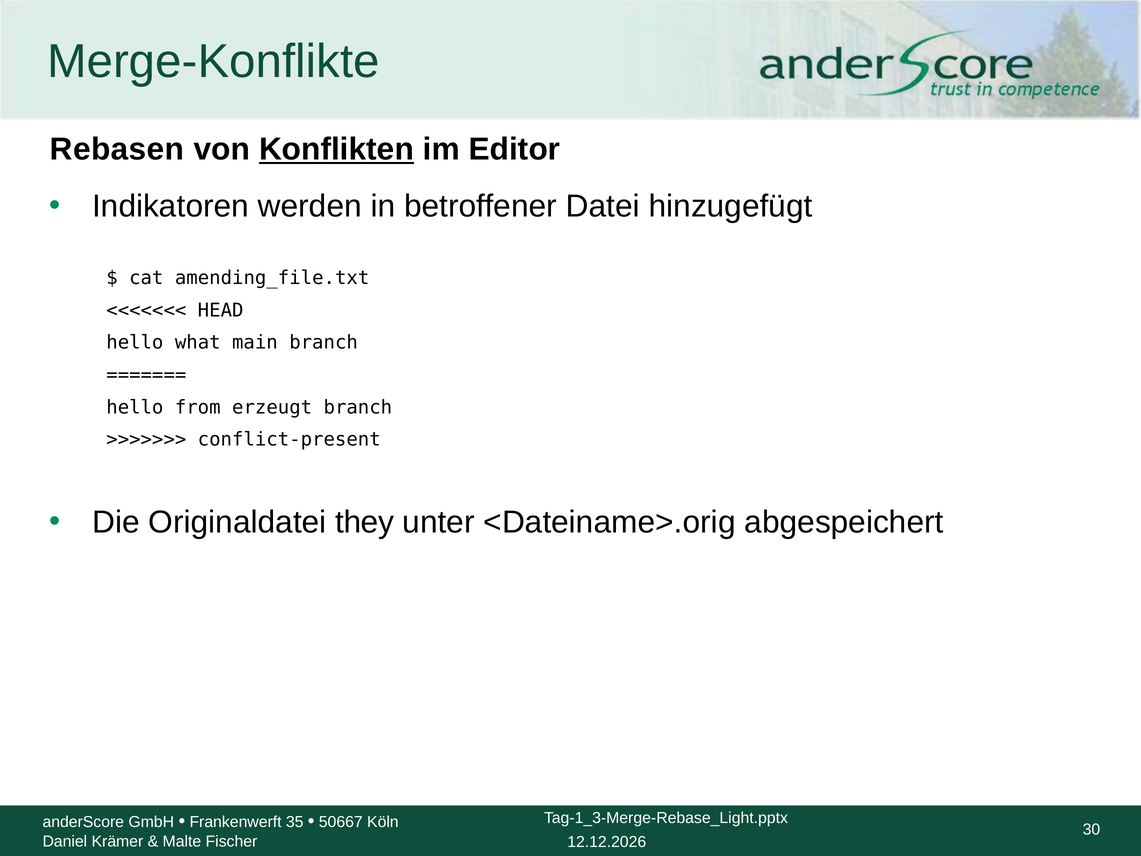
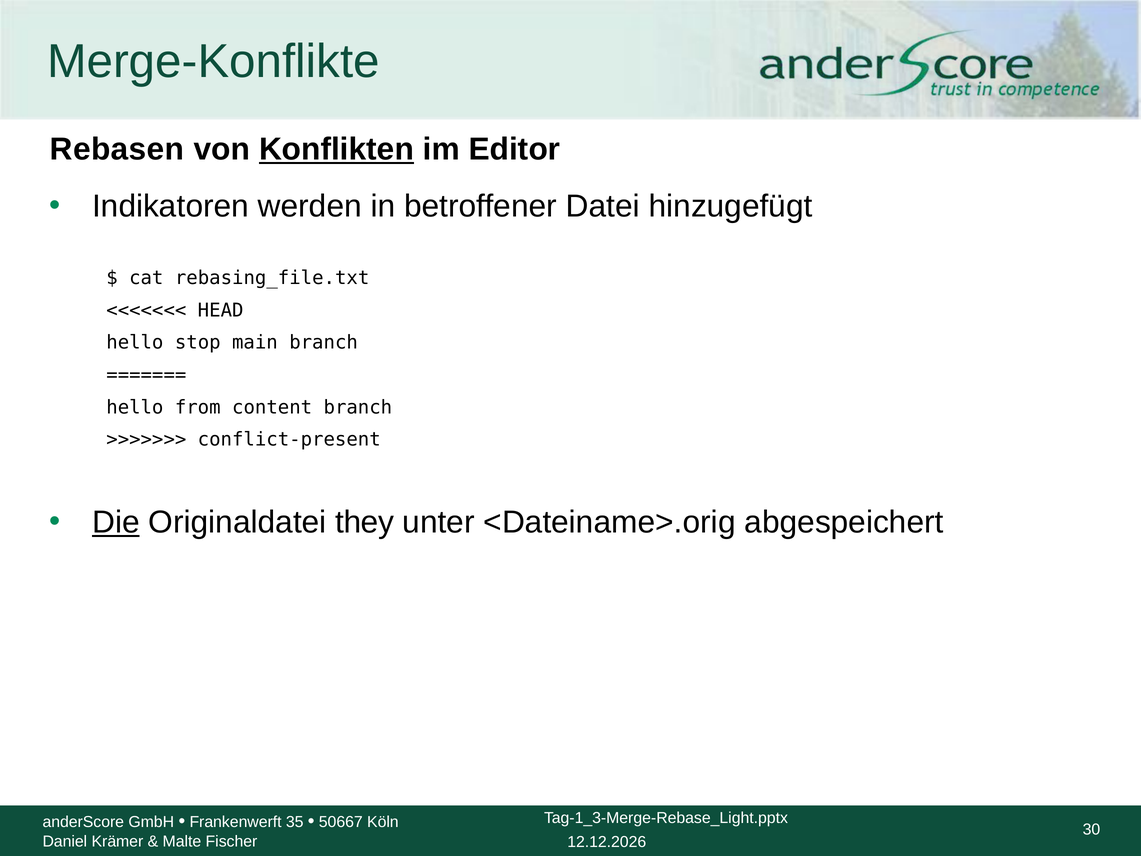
amending_file.txt: amending_file.txt -> rebasing_file.txt
what: what -> stop
erzeugt: erzeugt -> content
Die underline: none -> present
